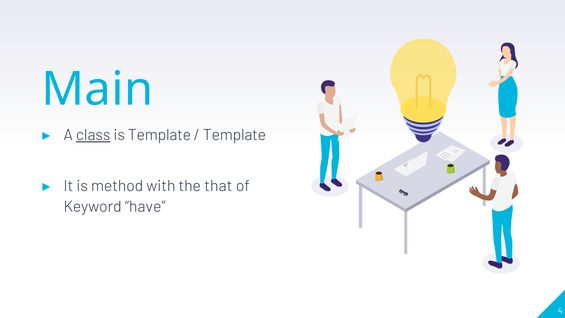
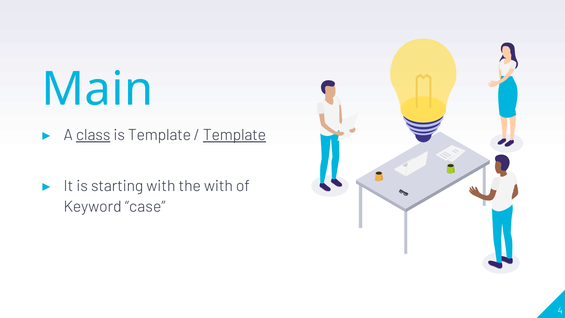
Template at (234, 135) underline: none -> present
method: method -> starting
the that: that -> with
have: have -> case
